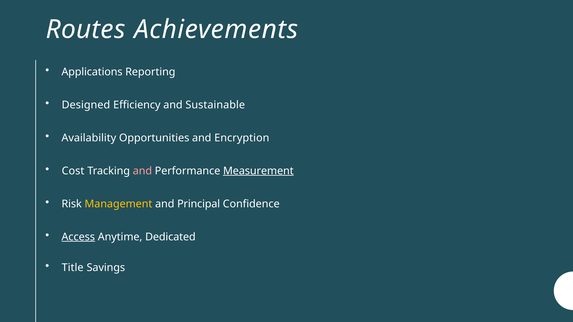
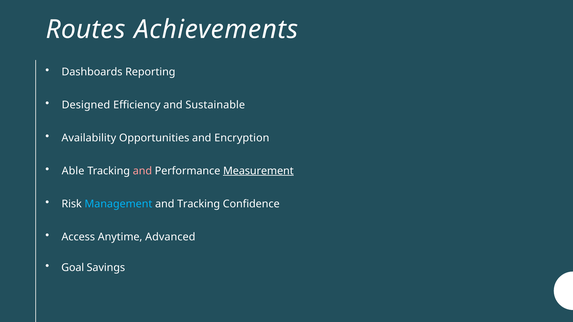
Applications: Applications -> Dashboards
Cost: Cost -> Able
Management colour: yellow -> light blue
and Principal: Principal -> Tracking
Access underline: present -> none
Dedicated: Dedicated -> Advanced
Title: Title -> Goal
